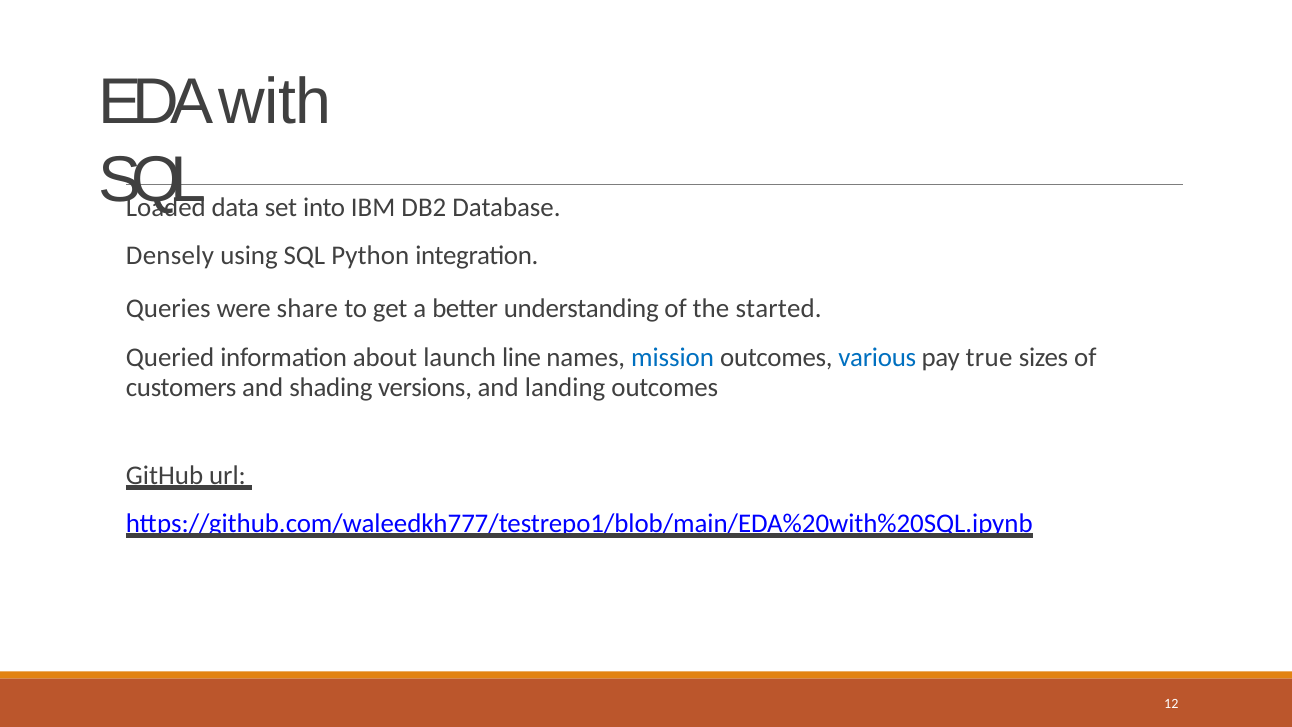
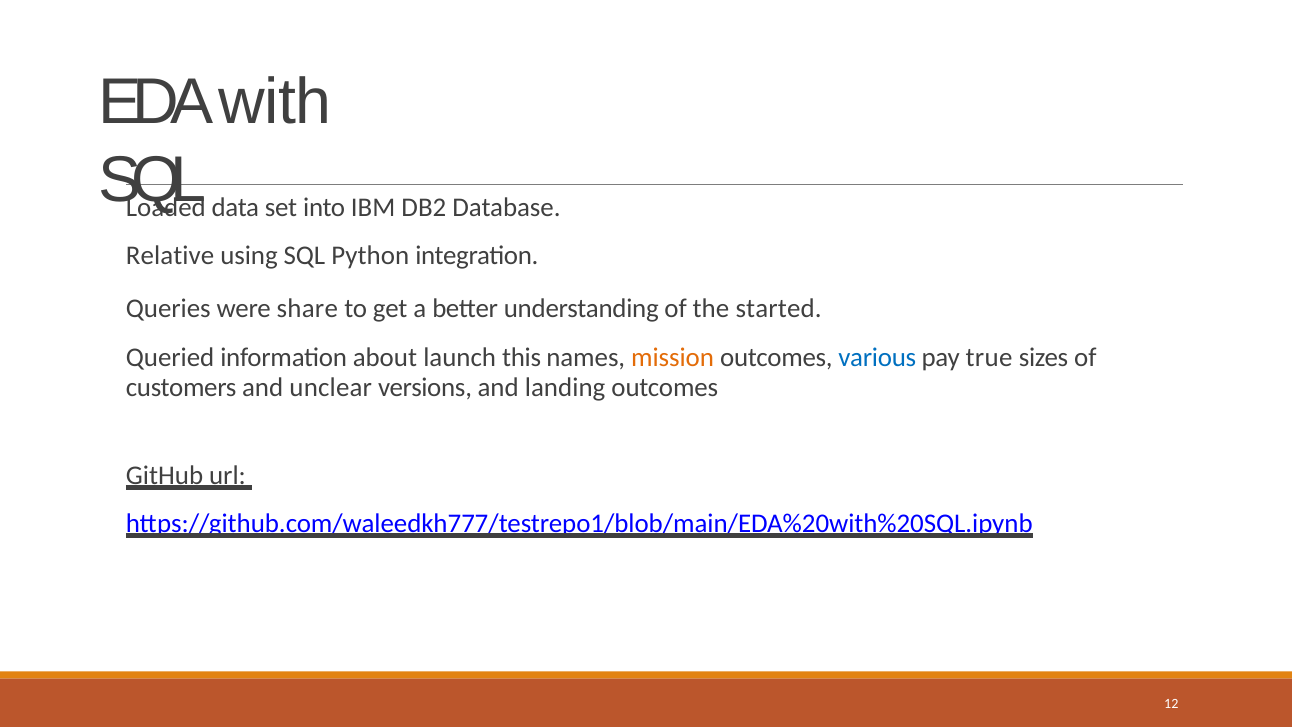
Densely: Densely -> Relative
line: line -> this
mission colour: blue -> orange
shading: shading -> unclear
